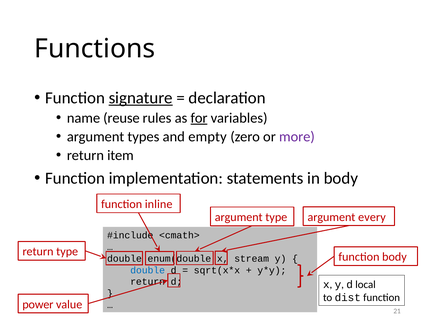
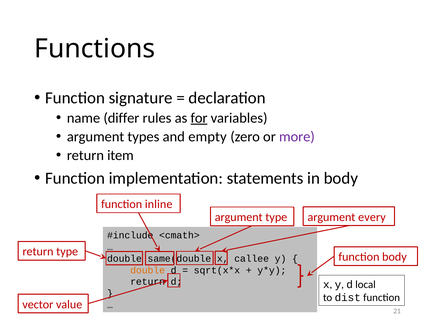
signature underline: present -> none
reuse: reuse -> differ
enum(double: enum(double -> same(double
stream: stream -> callee
double at (148, 270) colour: blue -> orange
power: power -> vector
